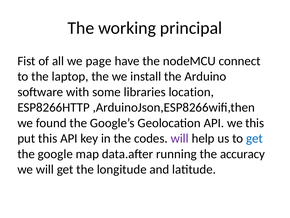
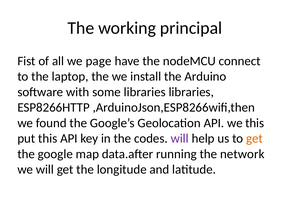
libraries location: location -> libraries
get at (254, 138) colour: blue -> orange
accuracy: accuracy -> network
